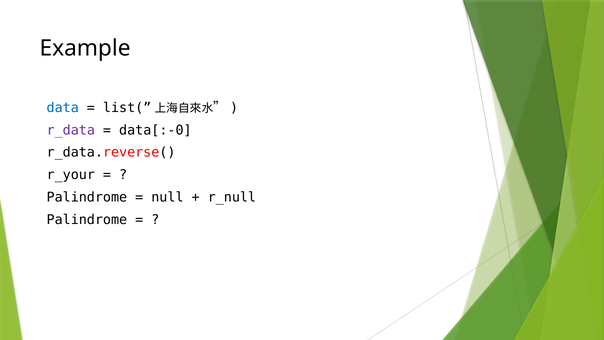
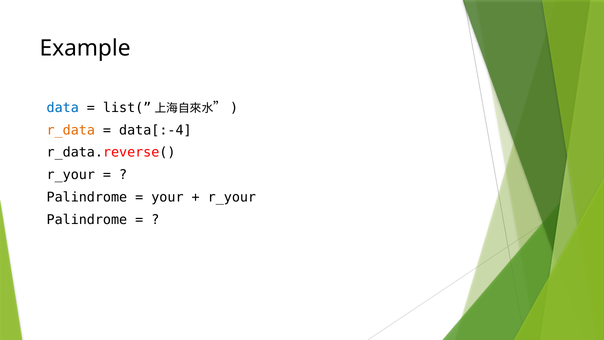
r_data colour: purple -> orange
data[:-0: data[:-0 -> data[:-4
null: null -> your
r_null at (232, 197): r_null -> r_your
